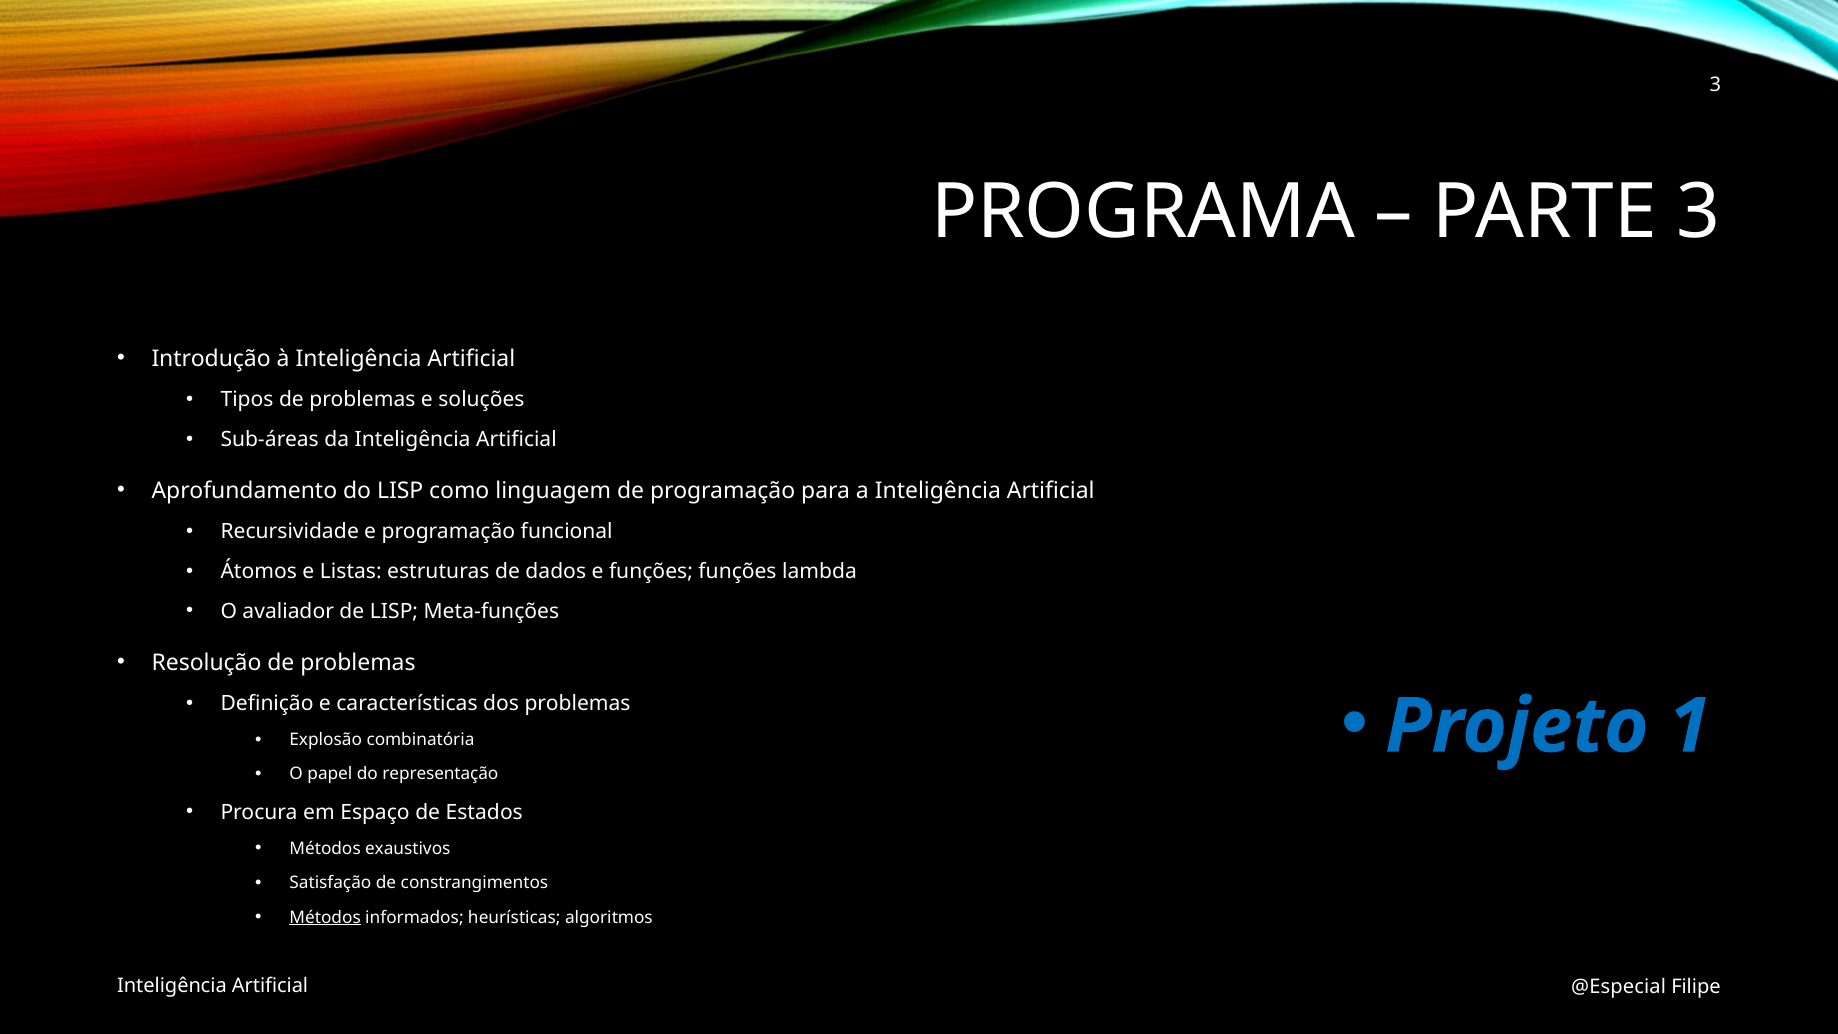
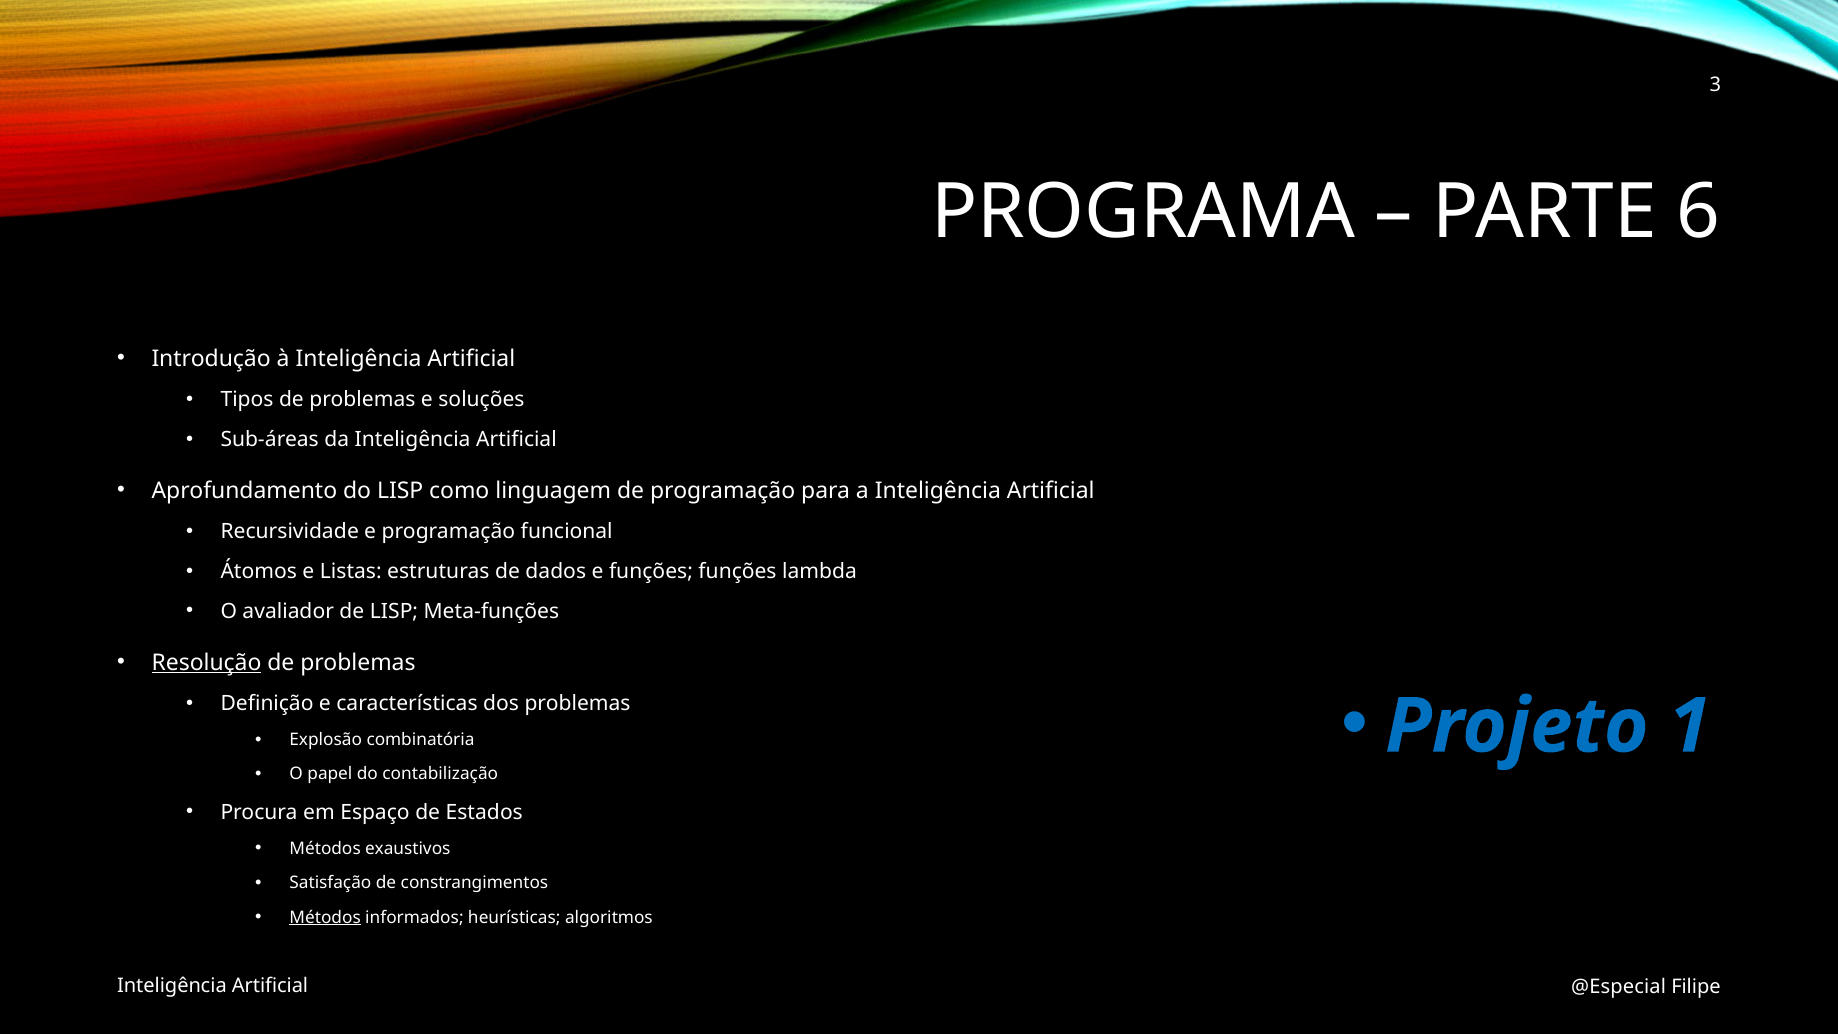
PARTE 3: 3 -> 6
Resolução underline: none -> present
representação: representação -> contabilização
